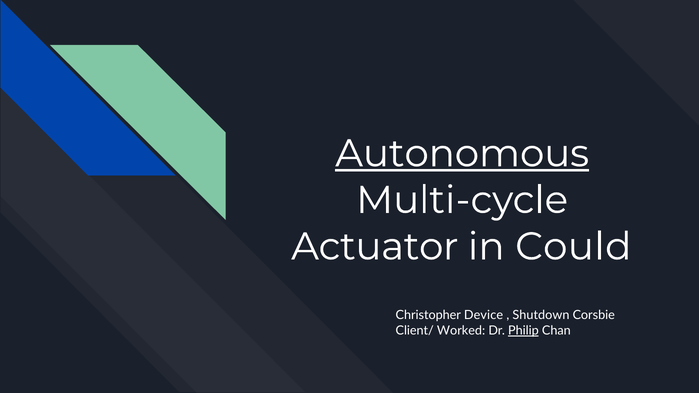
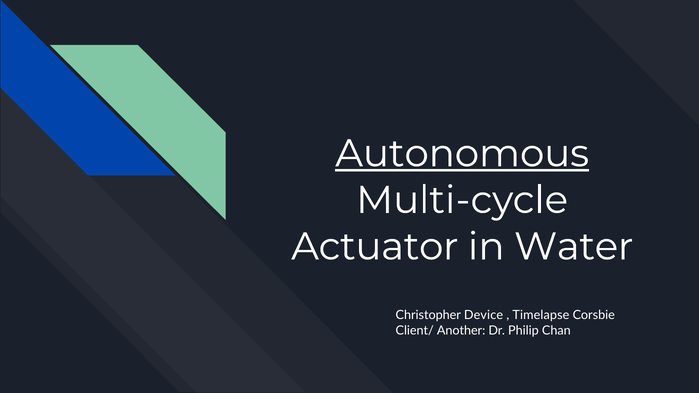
Could: Could -> Water
Shutdown: Shutdown -> Timelapse
Worked: Worked -> Another
Philip underline: present -> none
